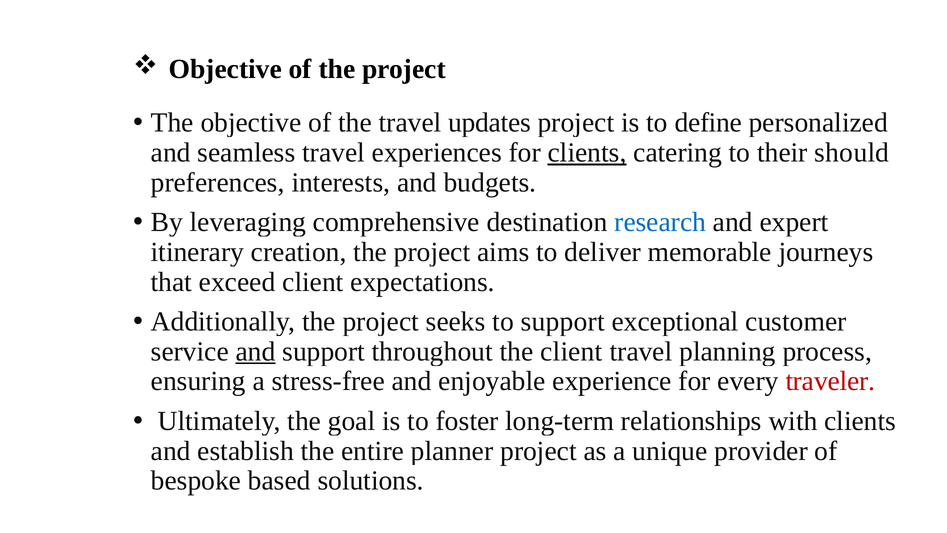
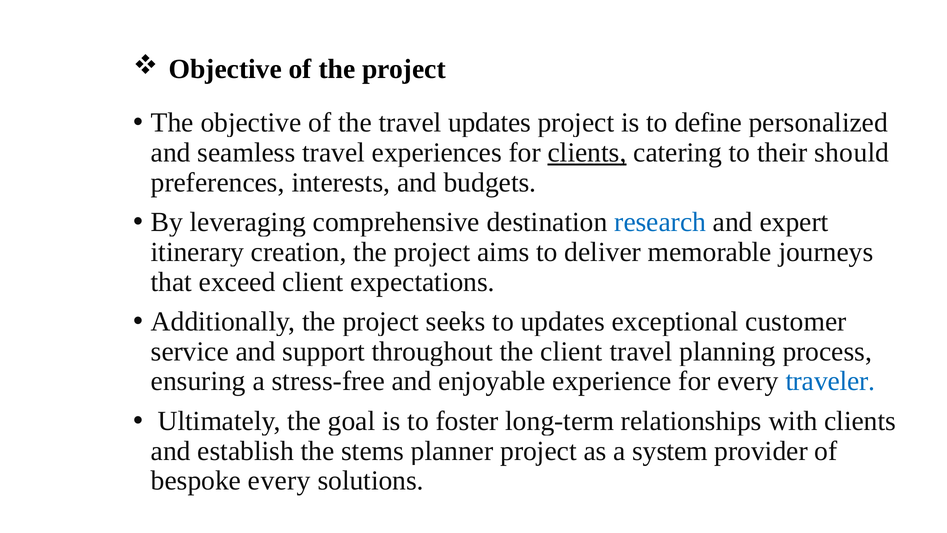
to support: support -> updates
and at (256, 351) underline: present -> none
traveler colour: red -> blue
entire: entire -> stems
unique: unique -> system
bespoke based: based -> every
